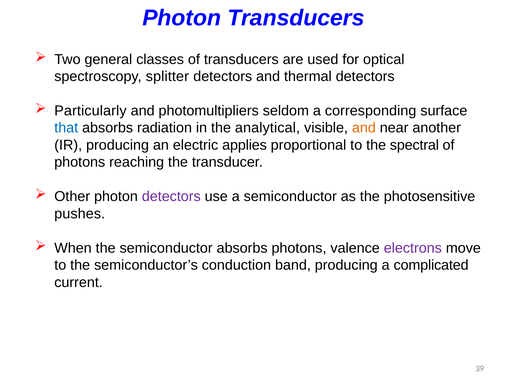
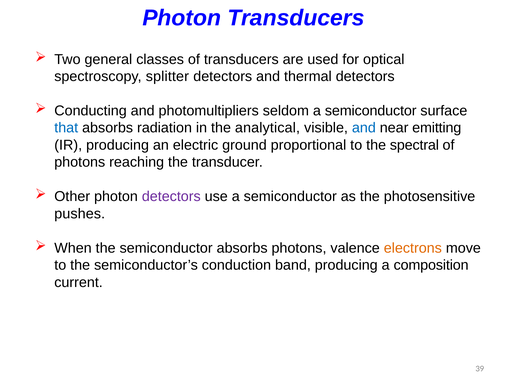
Particularly: Particularly -> Conducting
corresponding at (371, 111): corresponding -> semiconductor
and at (364, 128) colour: orange -> blue
another: another -> emitting
applies: applies -> ground
electrons colour: purple -> orange
complicated: complicated -> composition
